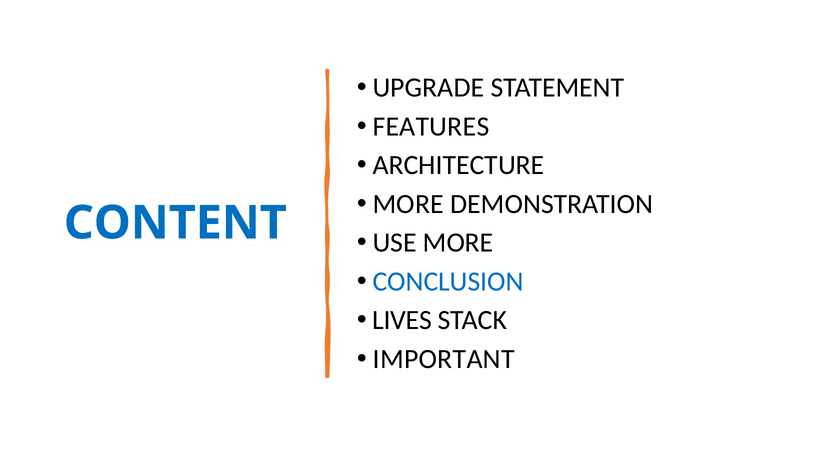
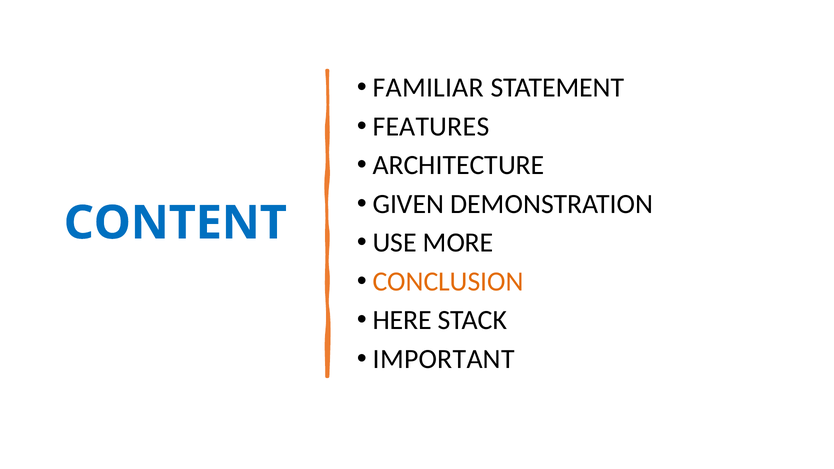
UPGRADE: UPGRADE -> FAMILIAR
MORE at (408, 204): MORE -> GIVEN
CONCLUSION colour: blue -> orange
LIVES: LIVES -> HERE
